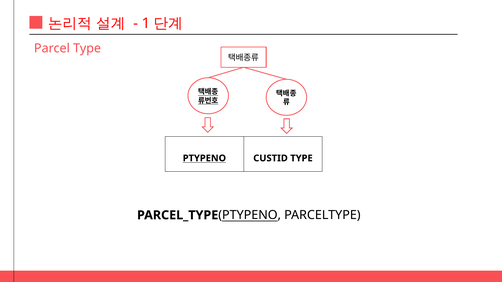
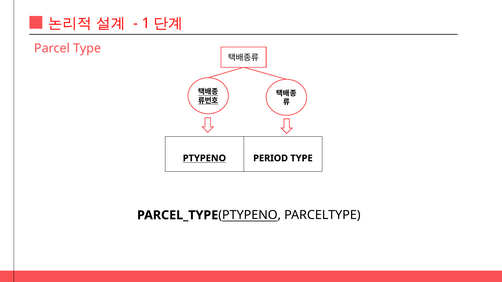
CUSTID: CUSTID -> PERIOD
